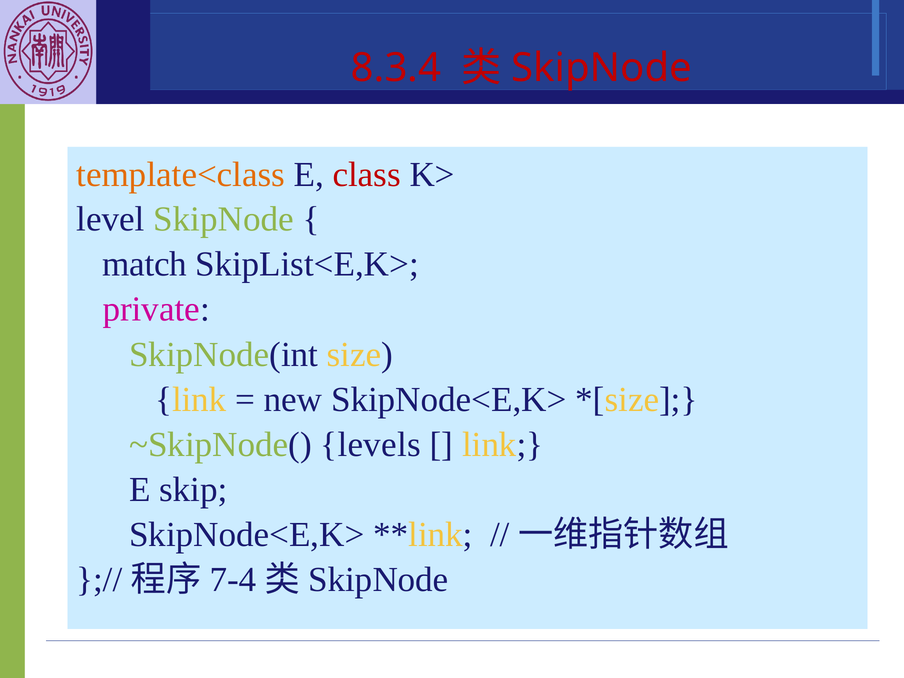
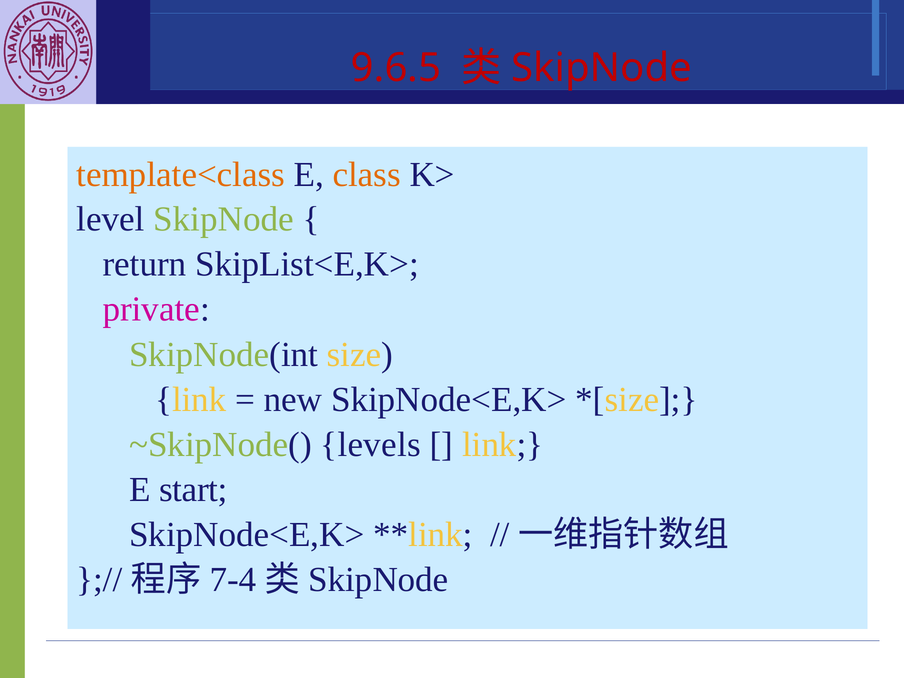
8.3.4: 8.3.4 -> 9.6.5
class colour: red -> orange
match: match -> return
skip: skip -> start
